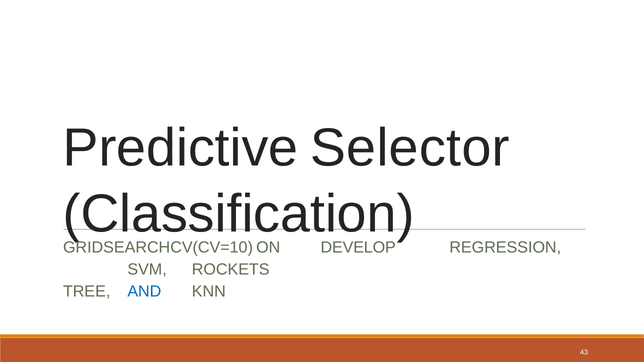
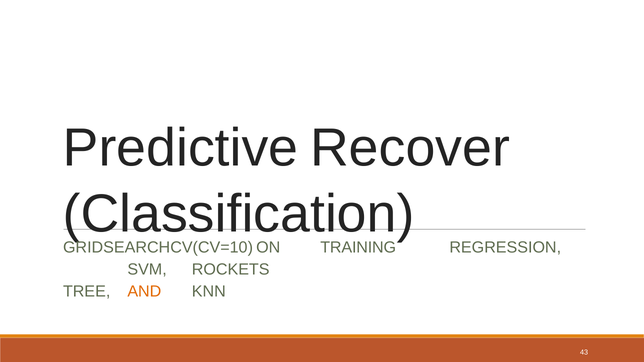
Selector: Selector -> Recover
DEVELOP: DEVELOP -> TRAINING
AND colour: blue -> orange
